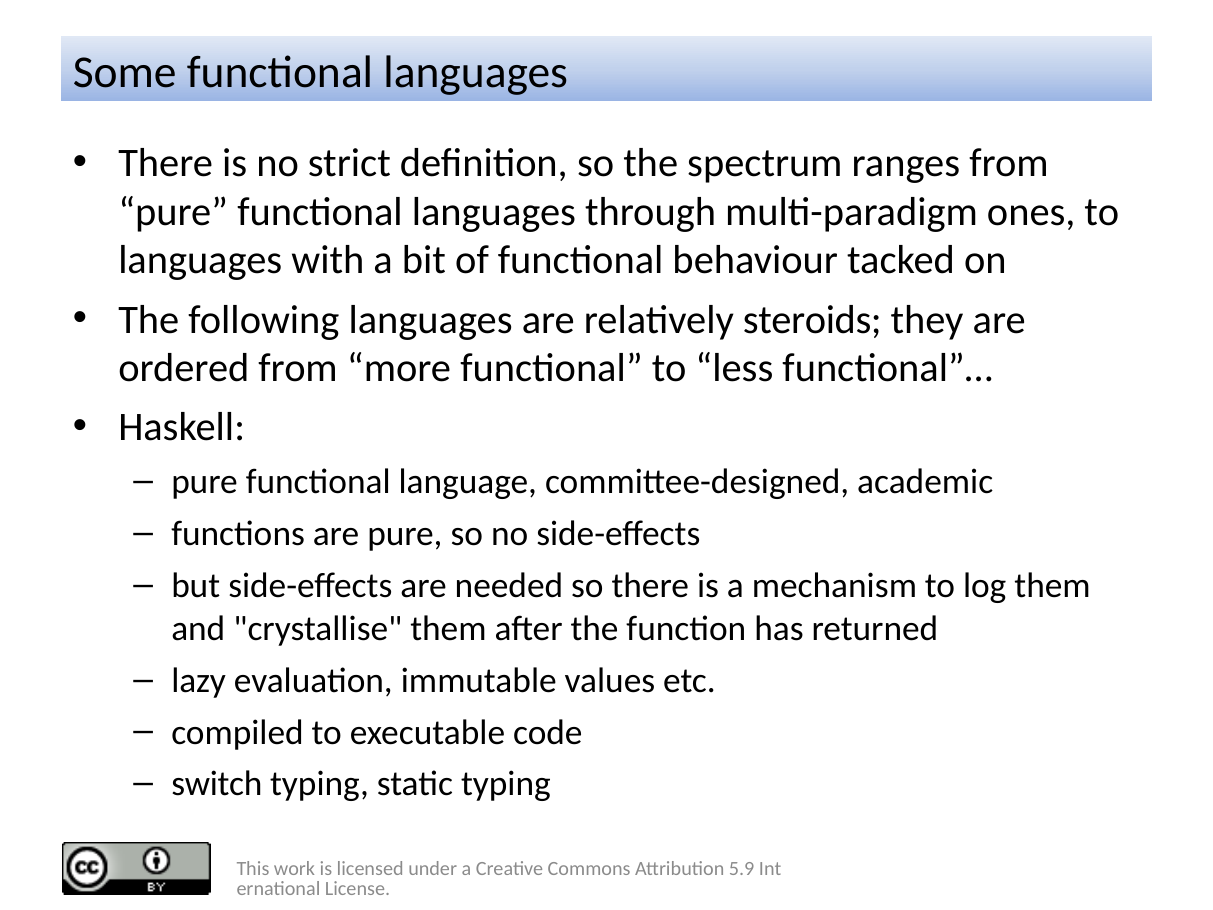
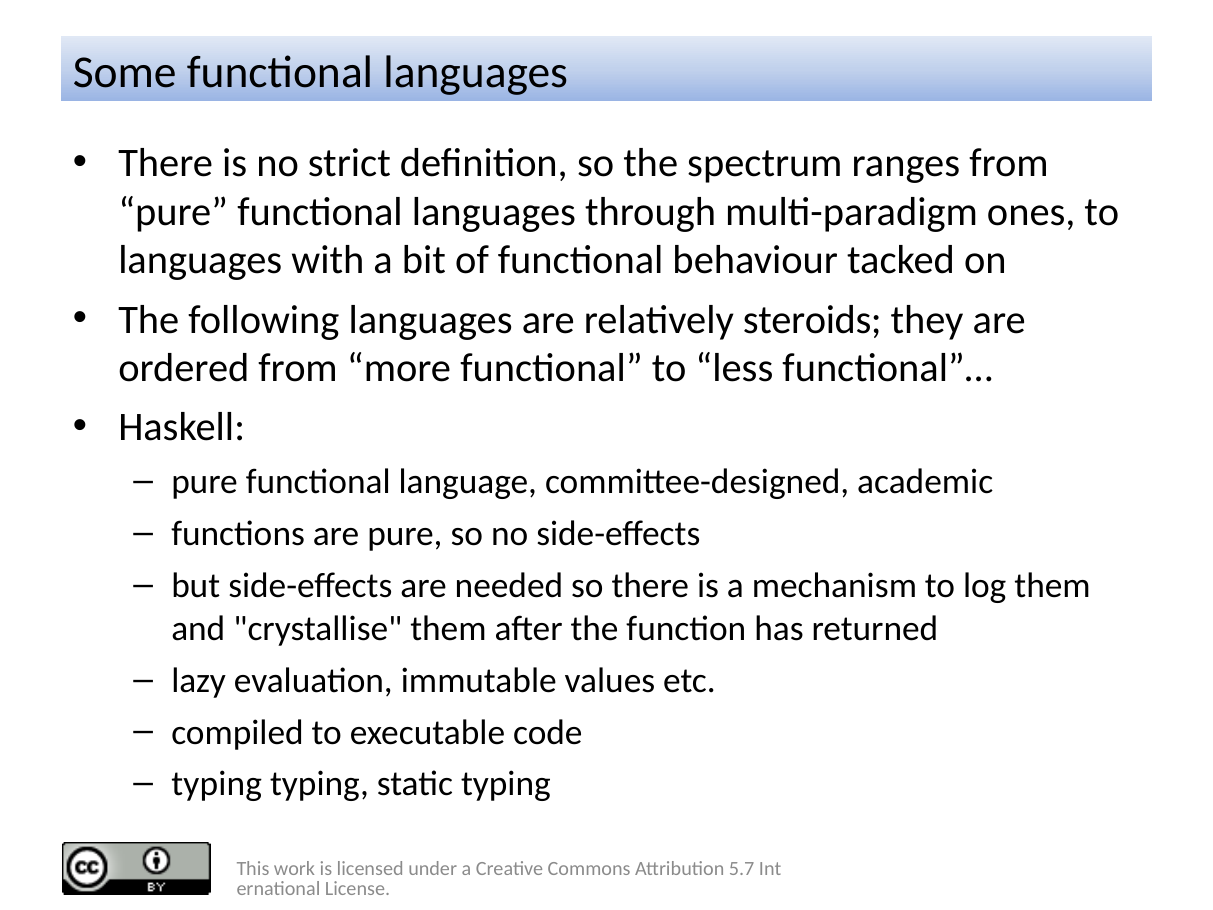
switch at (217, 784): switch -> typing
5.9: 5.9 -> 5.7
